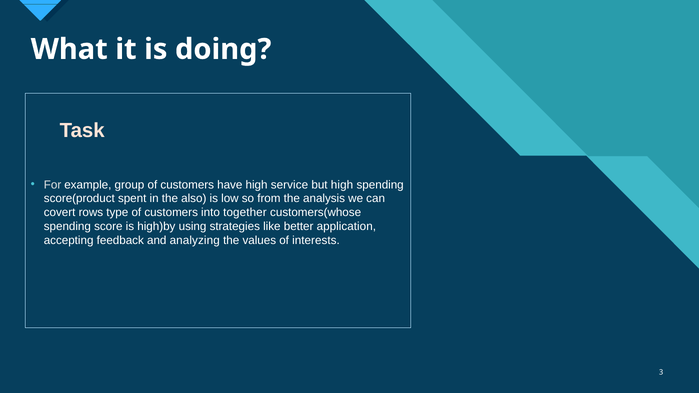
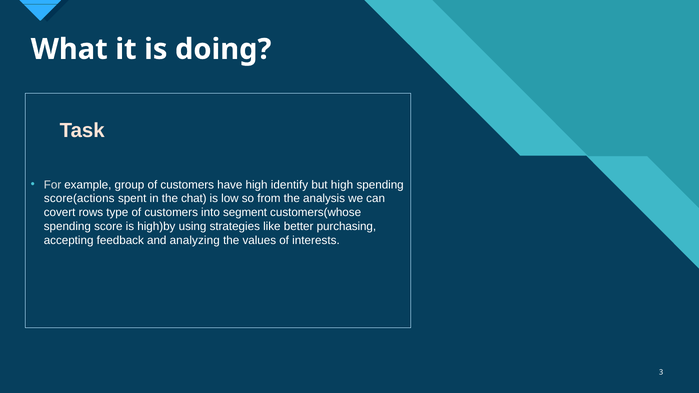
service: service -> identify
score(product: score(product -> score(actions
also: also -> chat
together: together -> segment
application: application -> purchasing
